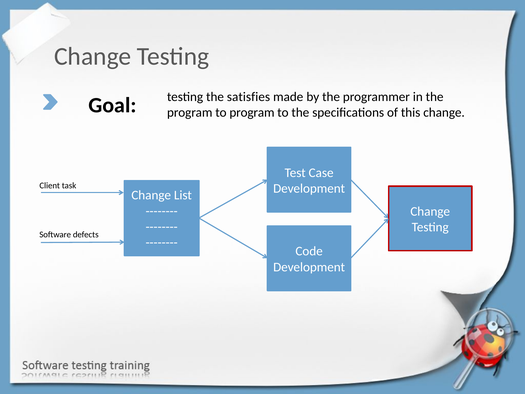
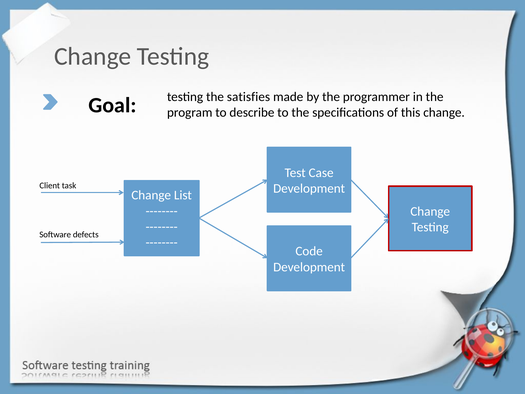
to program: program -> describe
